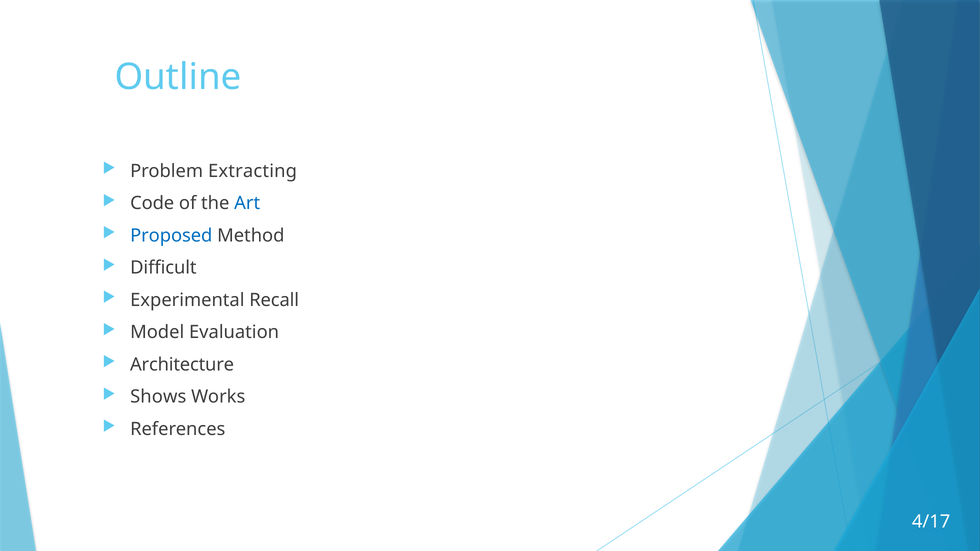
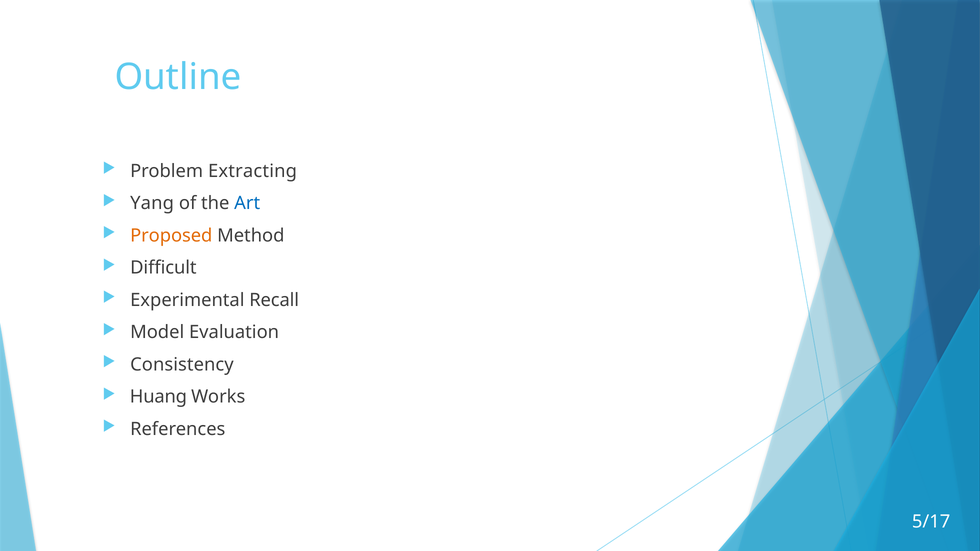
Code: Code -> Yang
Proposed colour: blue -> orange
Architecture: Architecture -> Consistency
Shows: Shows -> Huang
4/17: 4/17 -> 5/17
